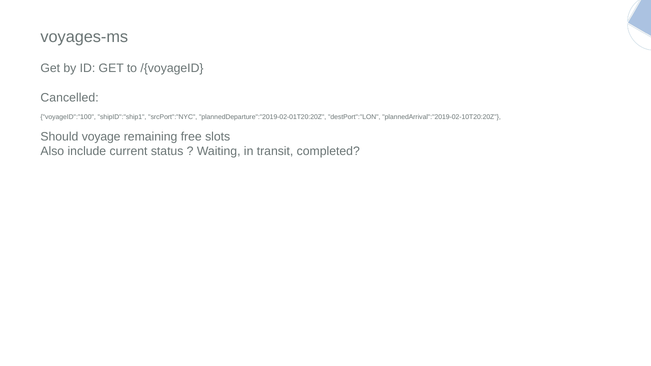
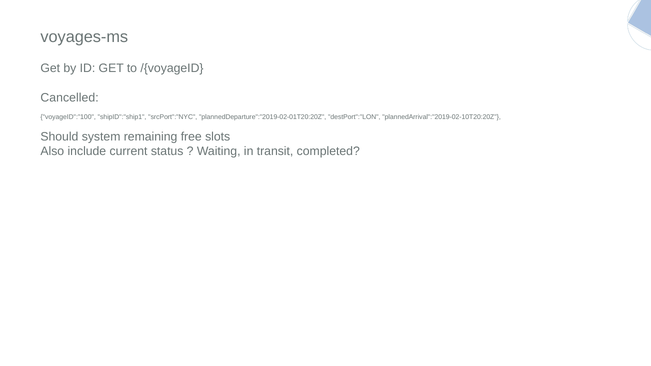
voyage: voyage -> system
